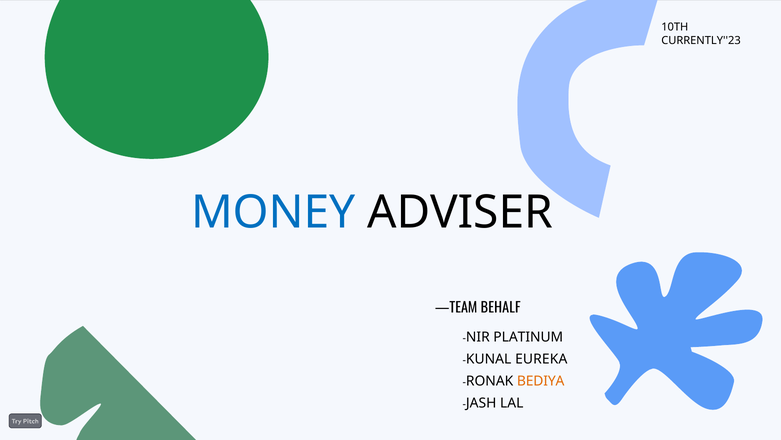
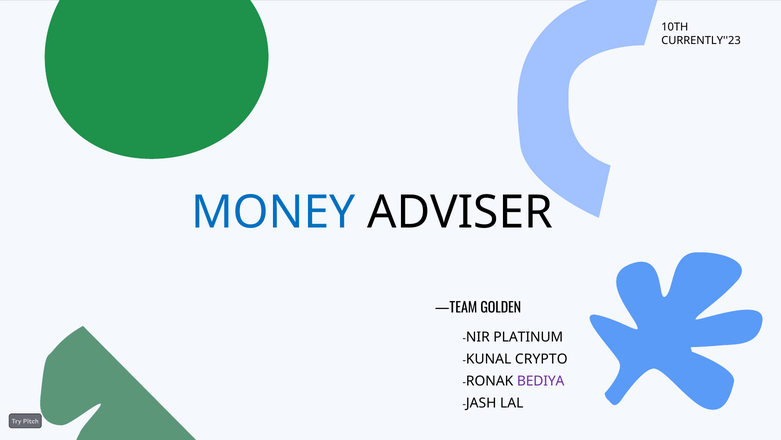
BEHALF: BEHALF -> GOLDEN
EUREKA: EUREKA -> CRYPTO
BEDIYA colour: orange -> purple
